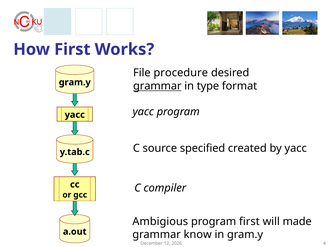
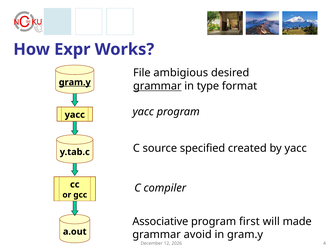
How First: First -> Expr
procedure: procedure -> ambigious
gram.y at (75, 82) underline: none -> present
Ambigious: Ambigious -> Associative
know: know -> avoid
